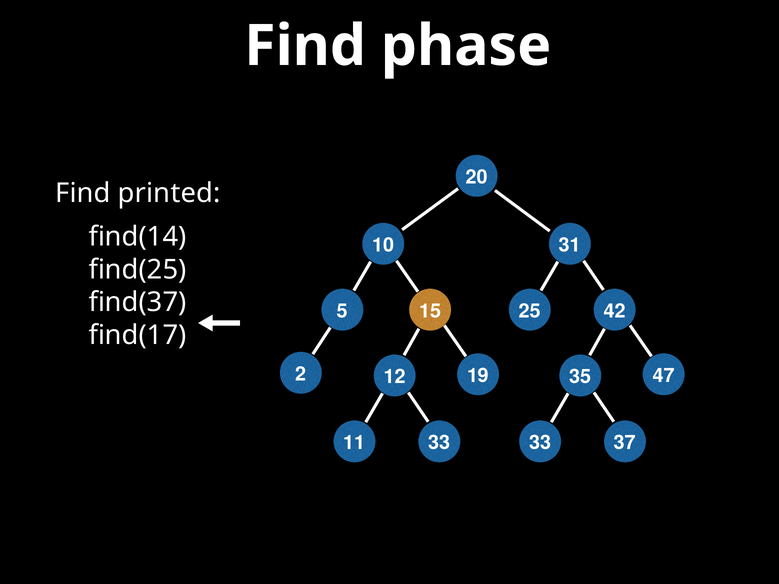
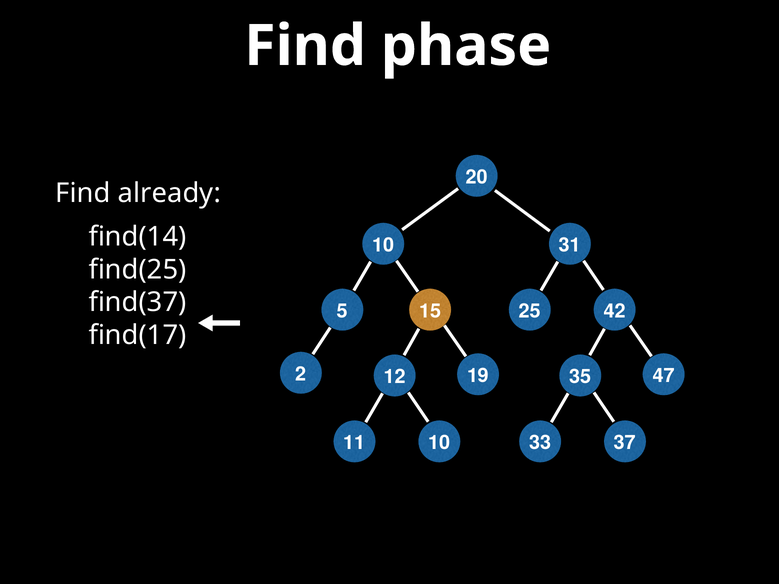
printed: printed -> already
11 33: 33 -> 10
